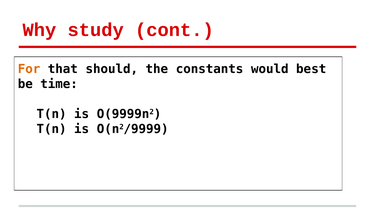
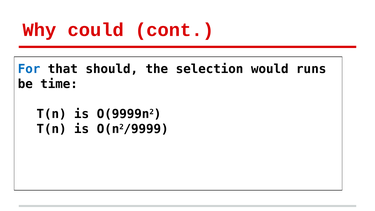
study: study -> could
For colour: orange -> blue
constants: constants -> selection
best: best -> runs
